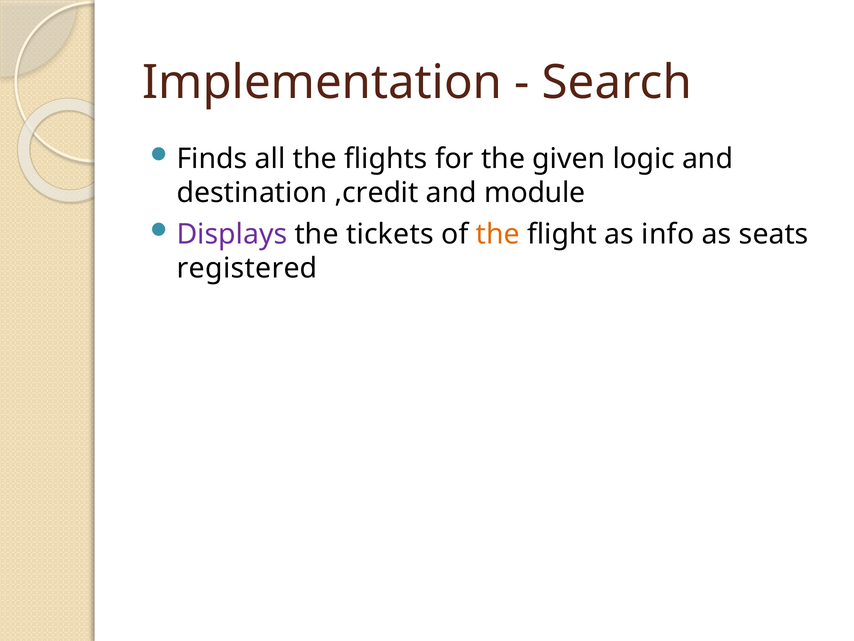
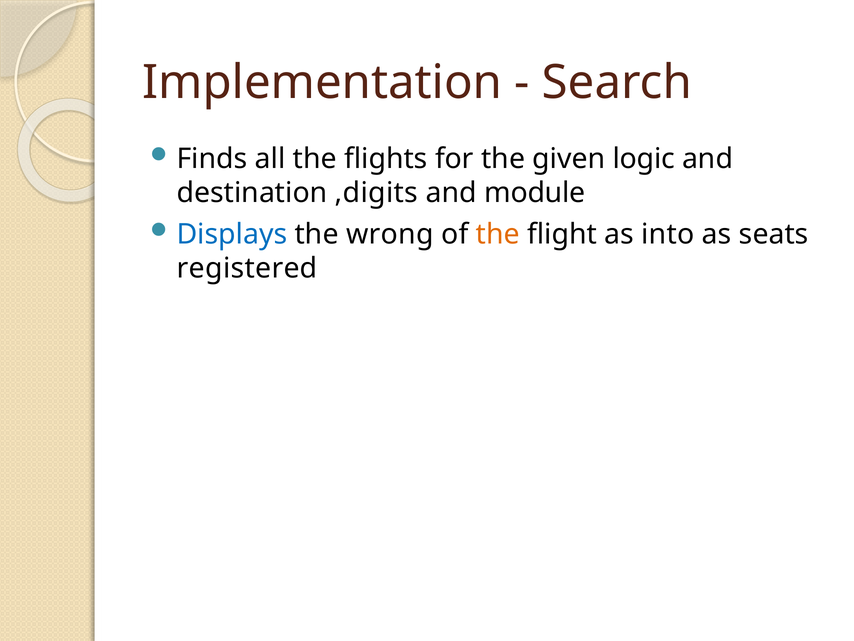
,credit: ,credit -> ,digits
Displays colour: purple -> blue
tickets: tickets -> wrong
info: info -> into
